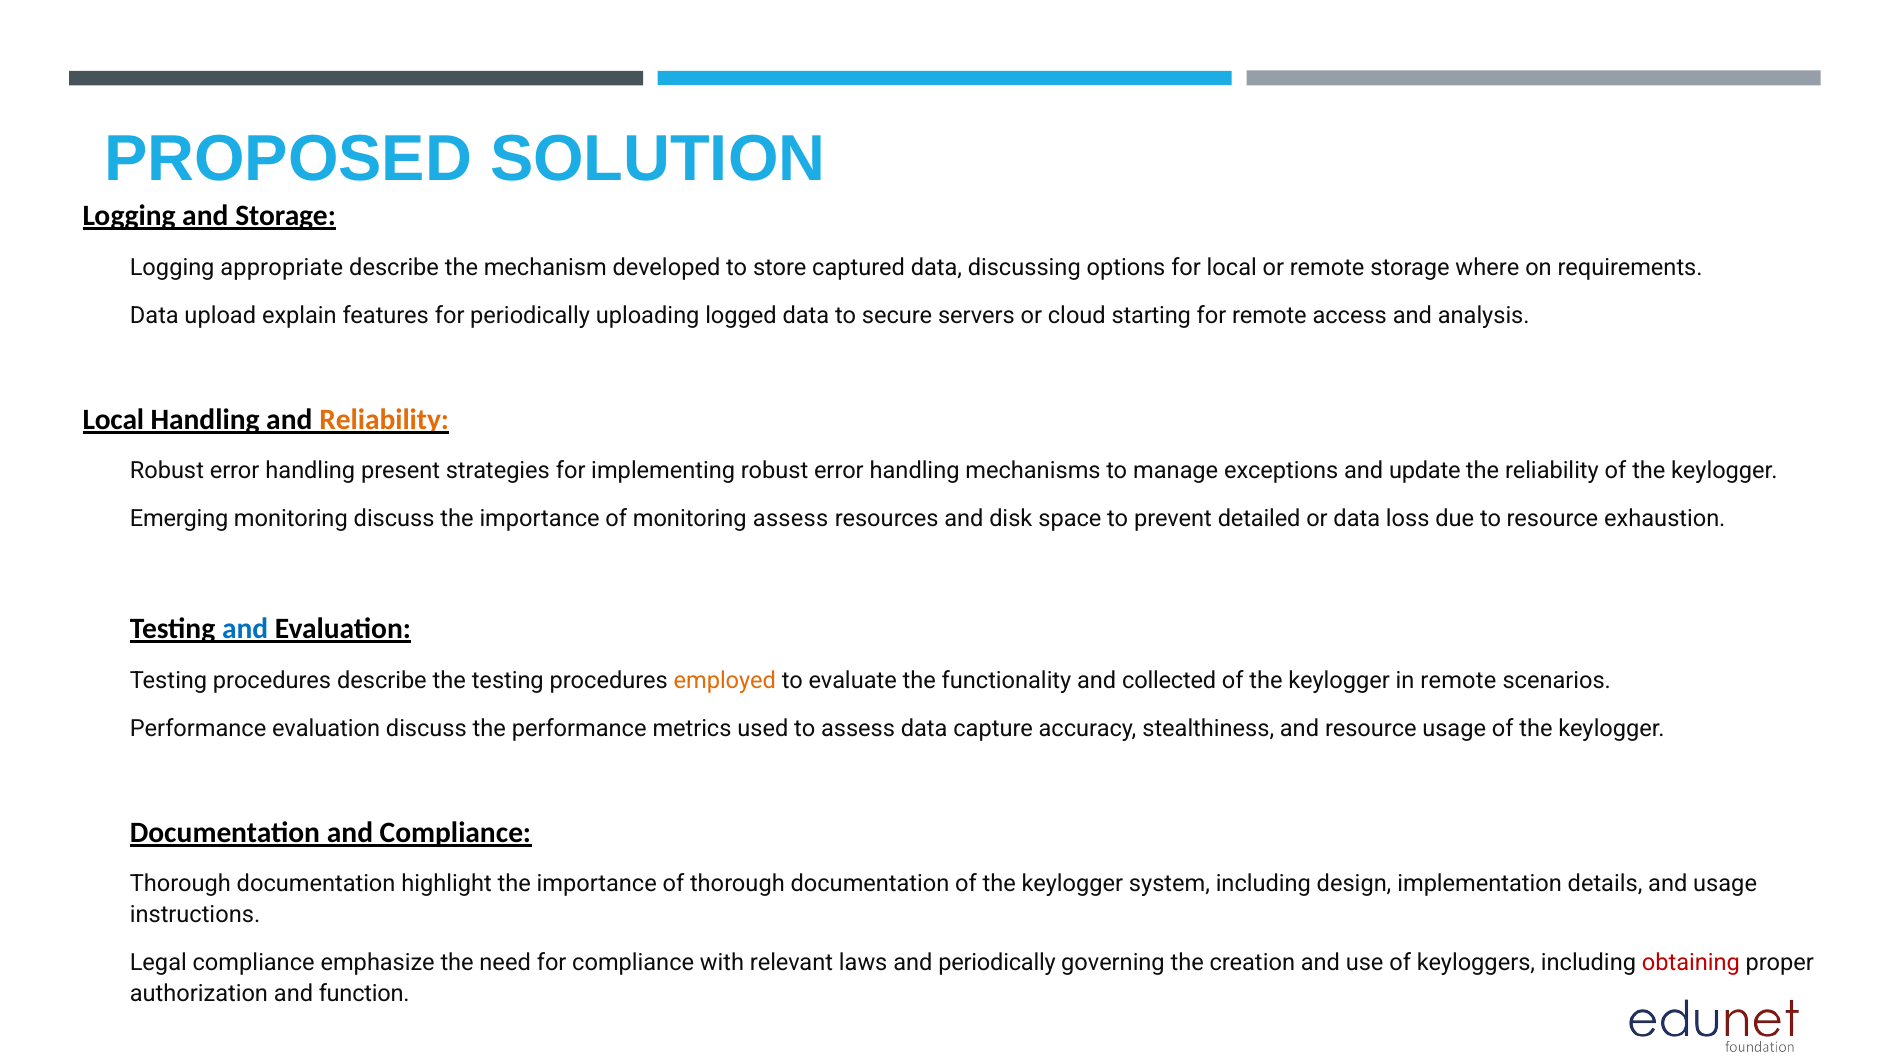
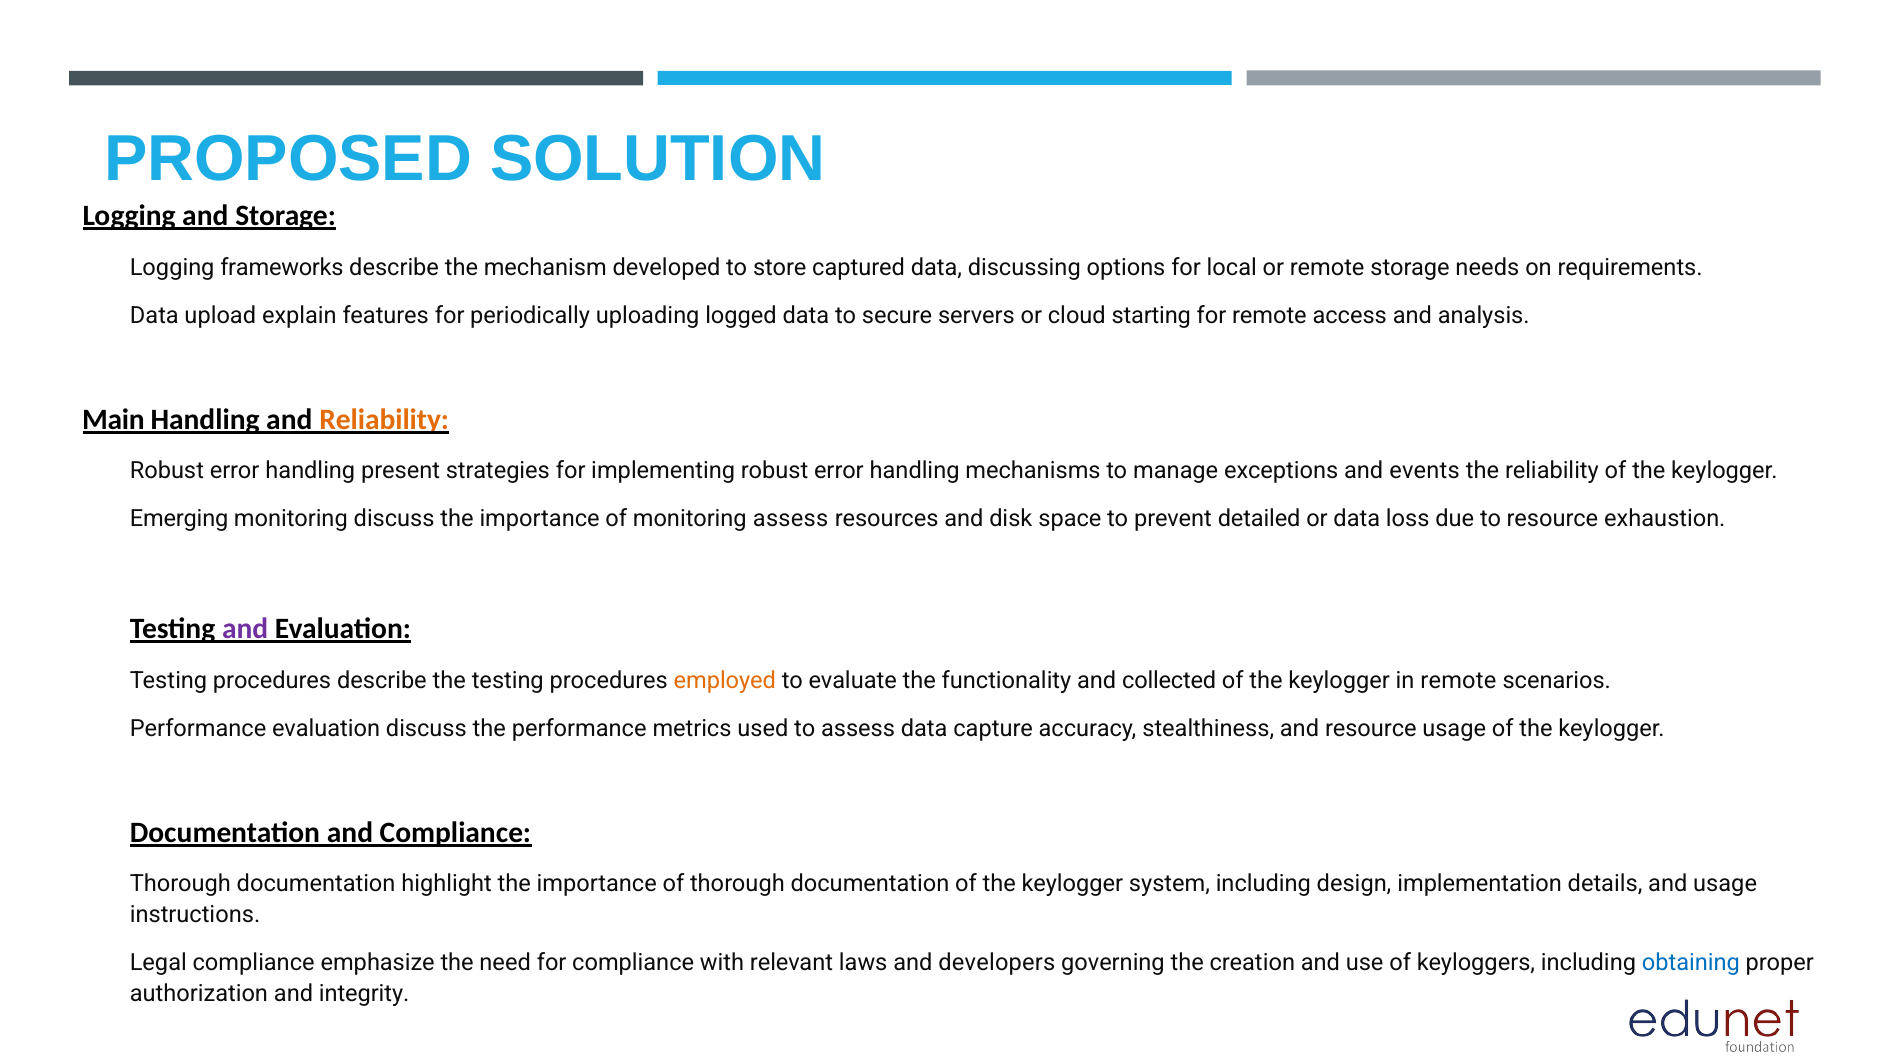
appropriate: appropriate -> frameworks
where: where -> needs
Local at (113, 420): Local -> Main
update: update -> events
and at (245, 629) colour: blue -> purple
and periodically: periodically -> developers
obtaining colour: red -> blue
function: function -> integrity
